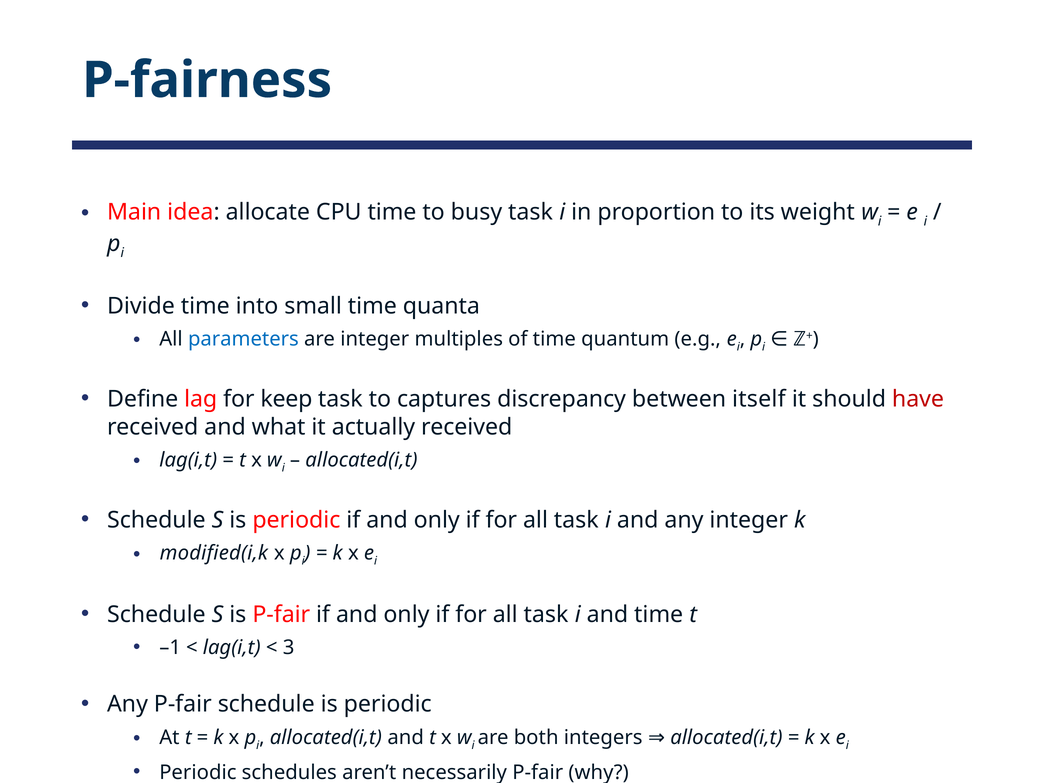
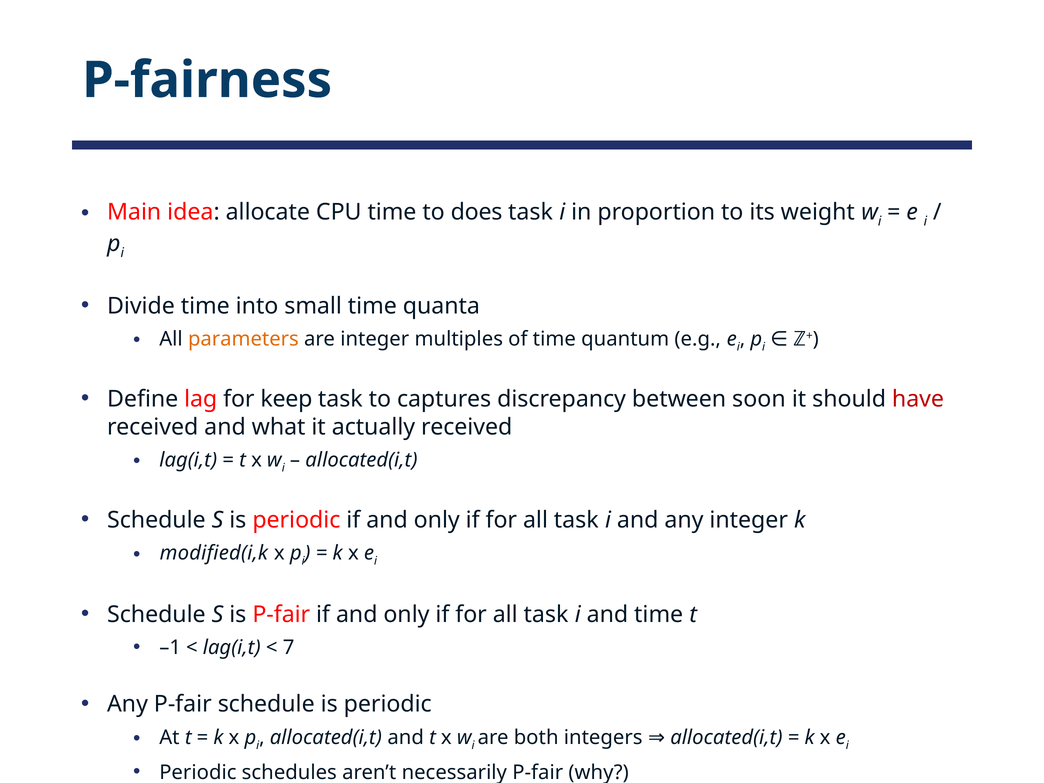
busy: busy -> does
parameters colour: blue -> orange
itself: itself -> soon
3: 3 -> 7
